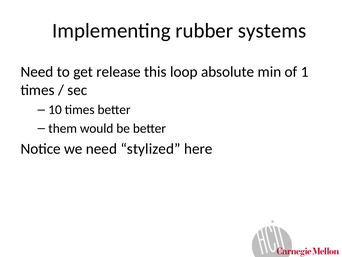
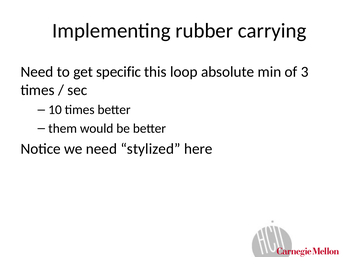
systems: systems -> carrying
release: release -> specific
1: 1 -> 3
